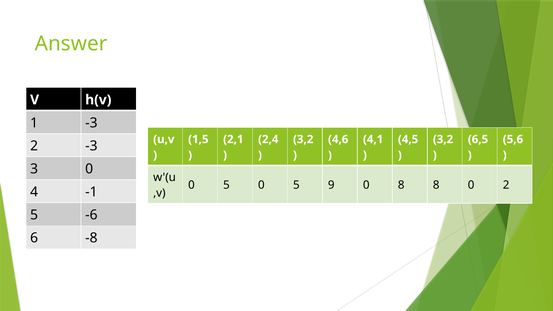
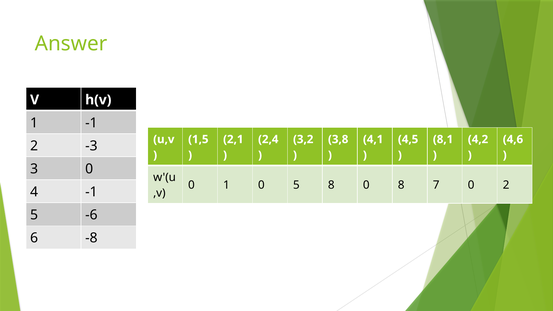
1 -3: -3 -> -1
4,6: 4,6 -> 3,8
3,2 at (443, 139): 3,2 -> 8,1
6,5: 6,5 -> 4,2
5,6: 5,6 -> 4,6
5 at (226, 185): 5 -> 1
5 9: 9 -> 8
8 8: 8 -> 7
